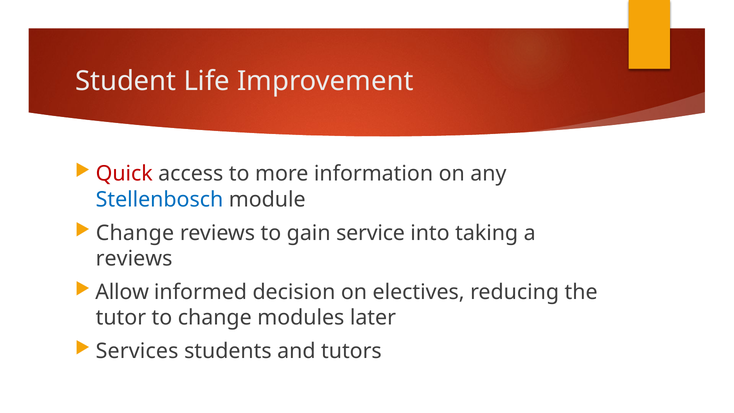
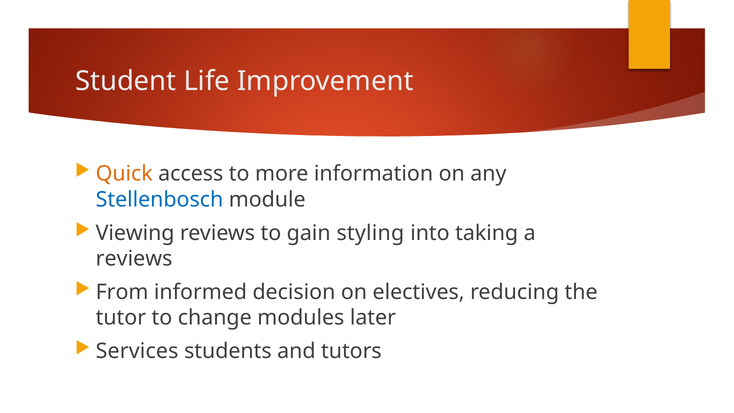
Quick colour: red -> orange
Change at (135, 233): Change -> Viewing
service: service -> styling
Allow: Allow -> From
